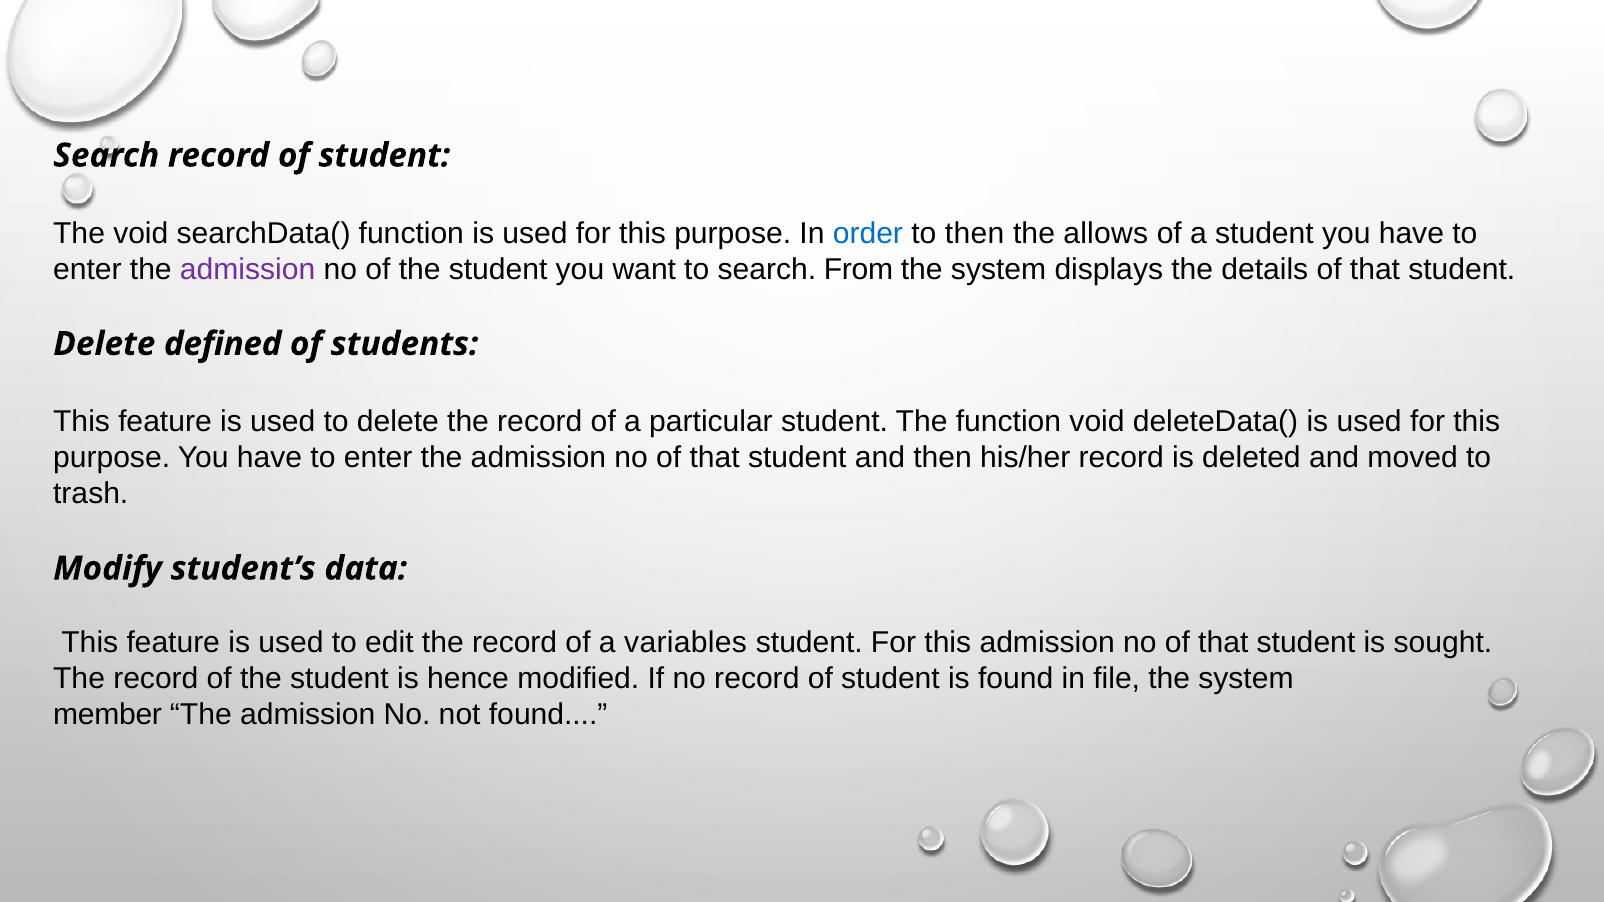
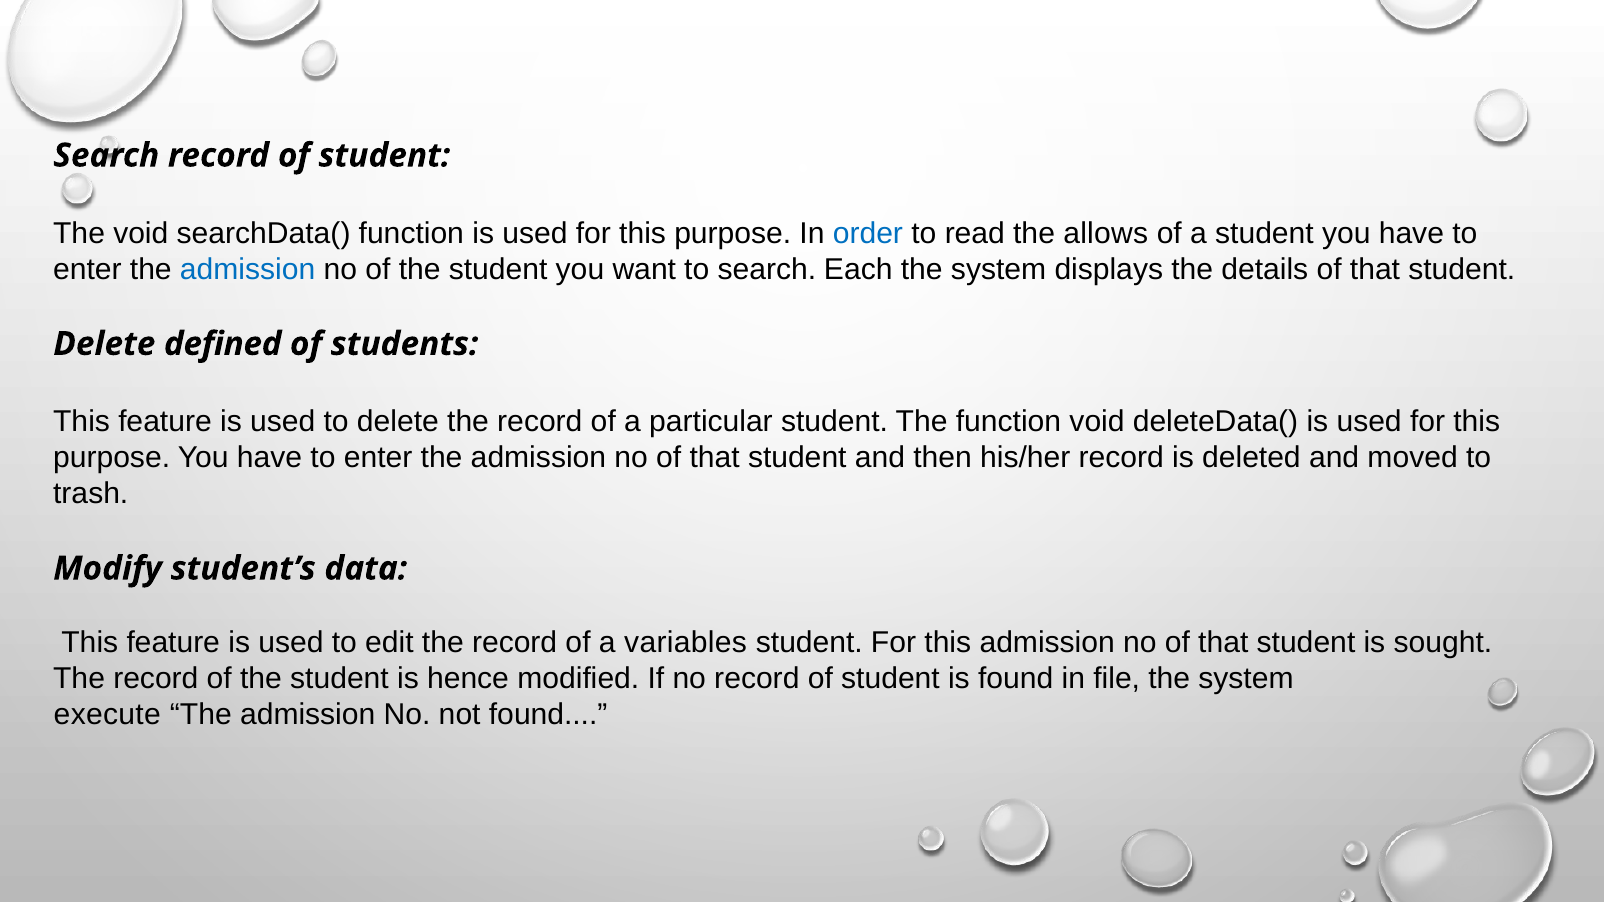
to then: then -> read
admission at (248, 270) colour: purple -> blue
From: From -> Each
member: member -> execute
